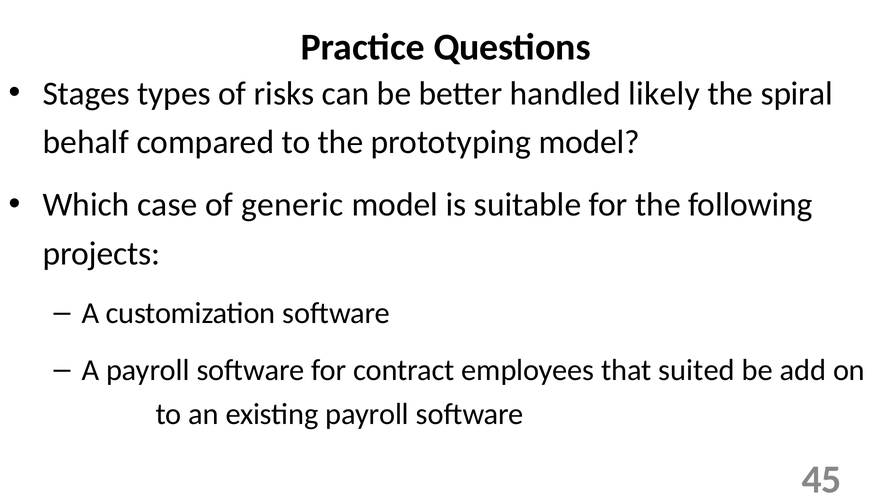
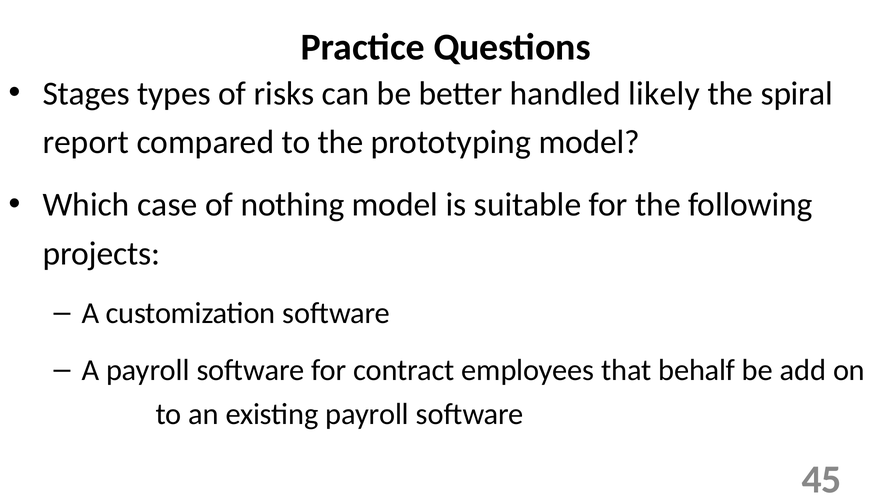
behalf: behalf -> report
generic: generic -> nothing
suited: suited -> behalf
